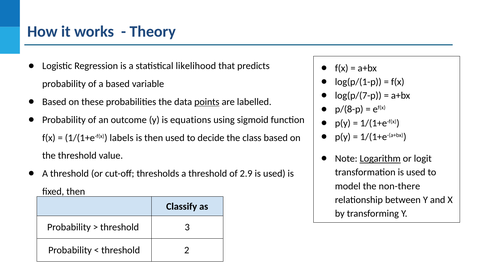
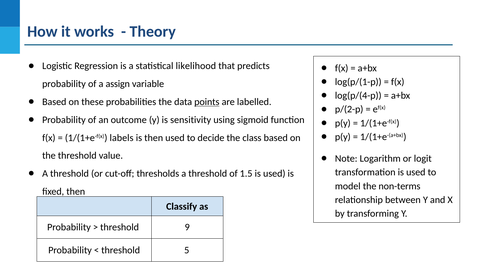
a based: based -> assign
log(p/(7-p: log(p/(7-p -> log(p/(4-p
p/(8-p: p/(8-p -> p/(2-p
equations: equations -> sensitivity
Logarithm underline: present -> none
2.9: 2.9 -> 1.5
non-there: non-there -> non-terms
3: 3 -> 9
2: 2 -> 5
